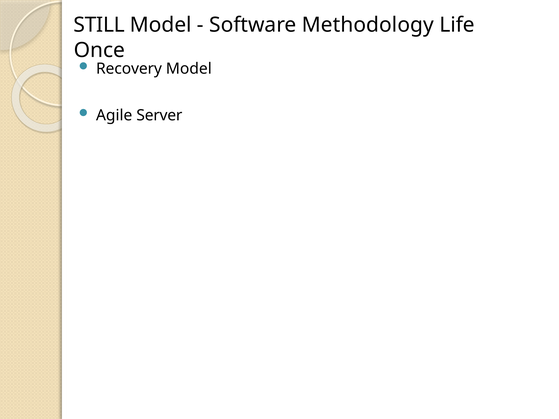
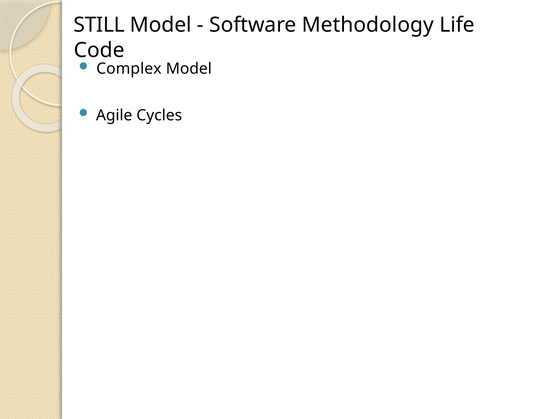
Once: Once -> Code
Recovery: Recovery -> Complex
Server: Server -> Cycles
